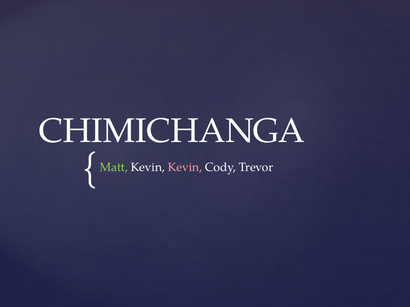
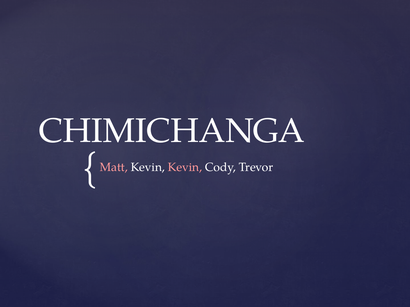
Matt colour: light green -> pink
